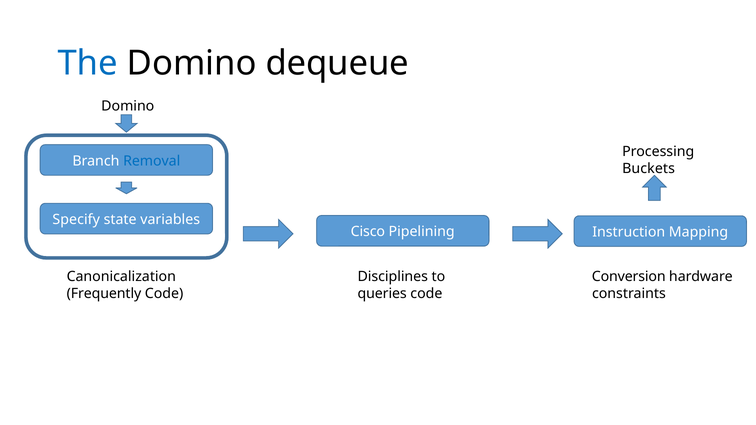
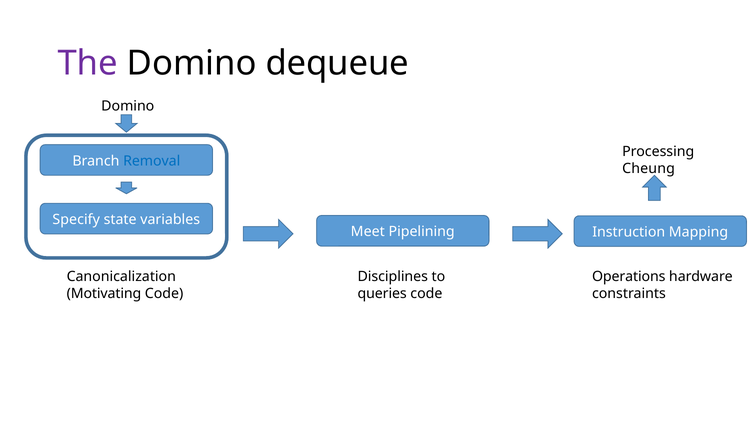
The colour: blue -> purple
Buckets: Buckets -> Cheung
Cisco: Cisco -> Meet
Conversion: Conversion -> Operations
Frequently: Frequently -> Motivating
